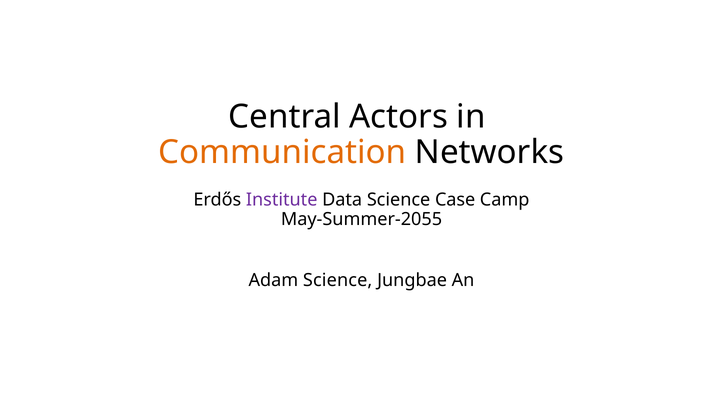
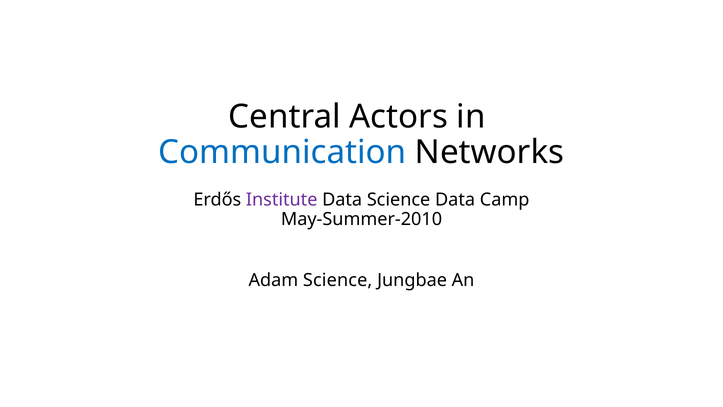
Communication colour: orange -> blue
Science Case: Case -> Data
May-Summer-2055: May-Summer-2055 -> May-Summer-2010
